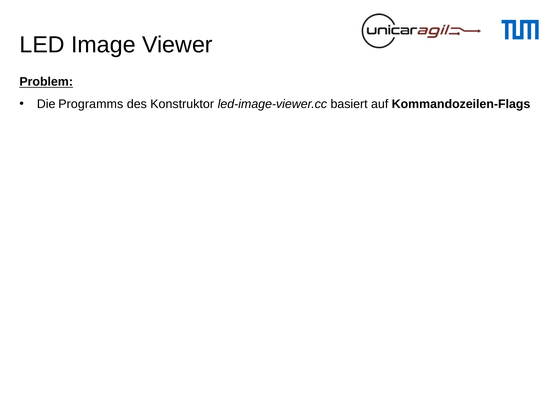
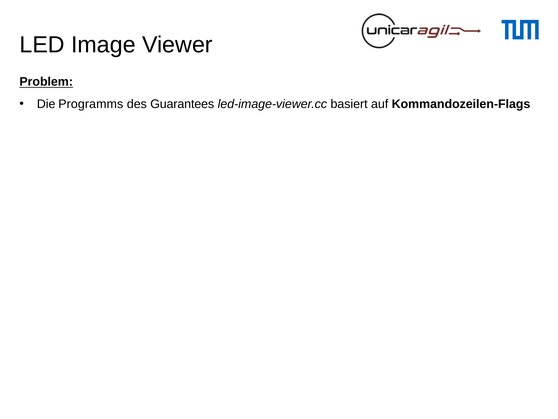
Konstruktor: Konstruktor -> Guarantees
